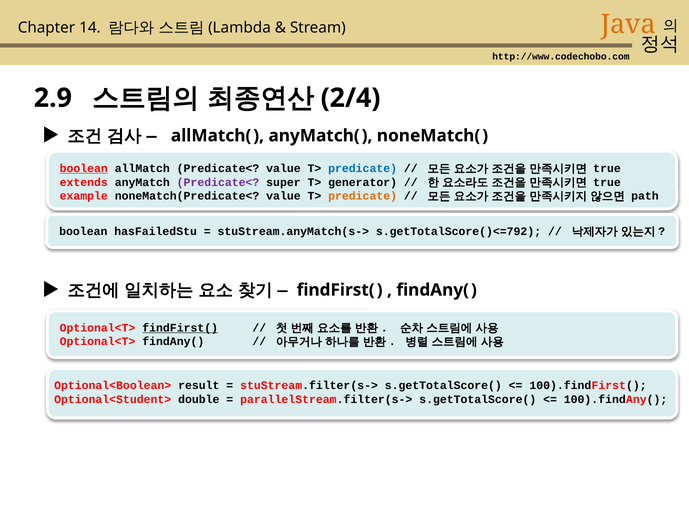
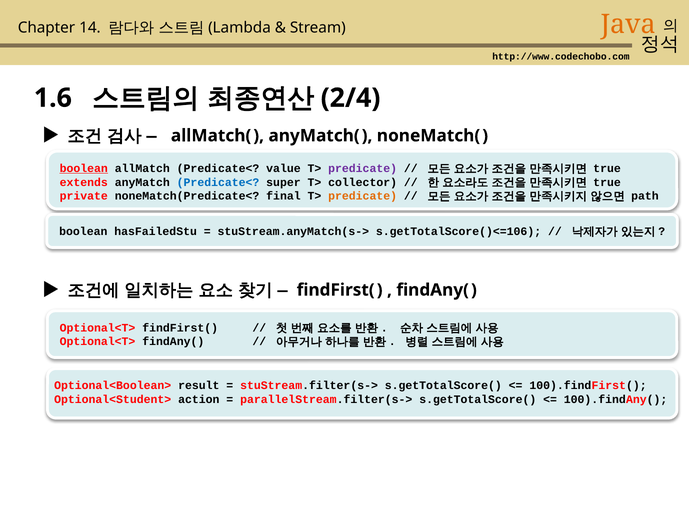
2.9: 2.9 -> 1.6
predicate at (363, 168) colour: blue -> purple
Predicate< at (218, 182) colour: purple -> blue
generator: generator -> collector
example: example -> private
noneMatch(Predicate< value: value -> final
s.getTotalScore()<=792: s.getTotalScore()<=792 -> s.getTotalScore()<=106
findFirst( at (180, 328) underline: present -> none
double: double -> action
